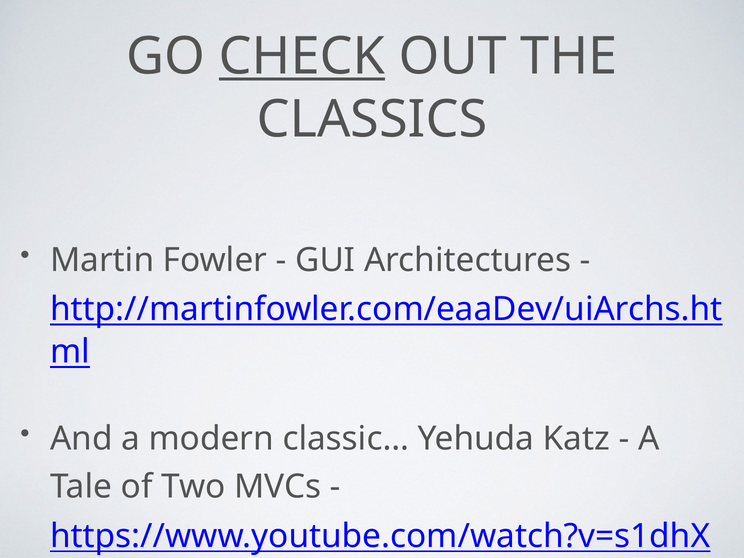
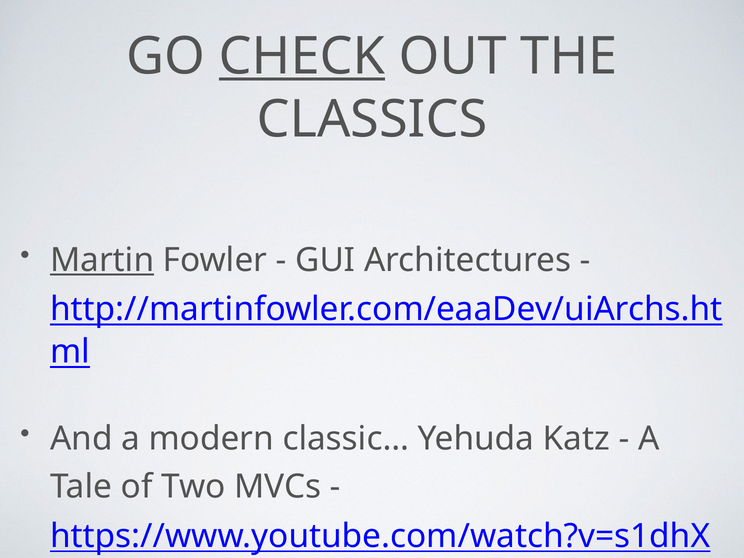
Martin underline: none -> present
